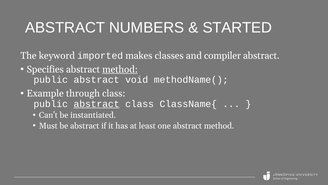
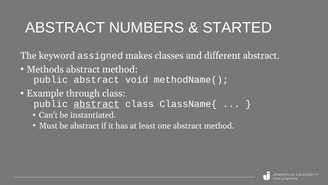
imported: imported -> assigned
compiler: compiler -> different
Specifies: Specifies -> Methods
method at (120, 69) underline: present -> none
